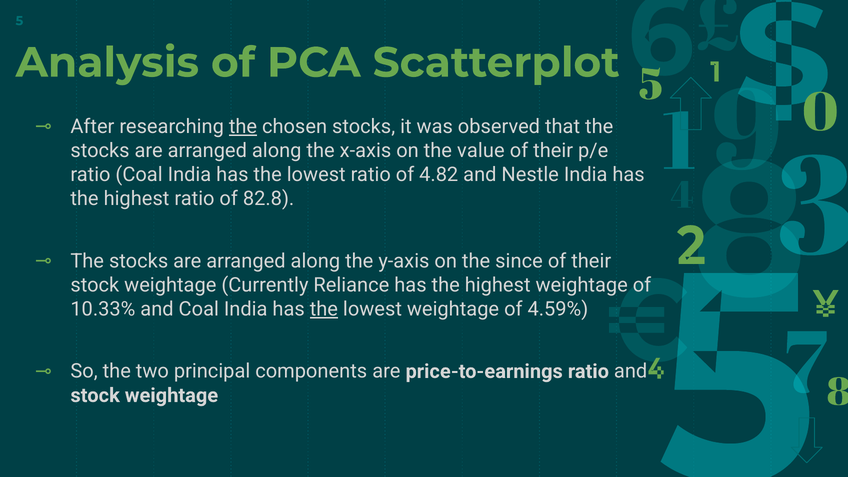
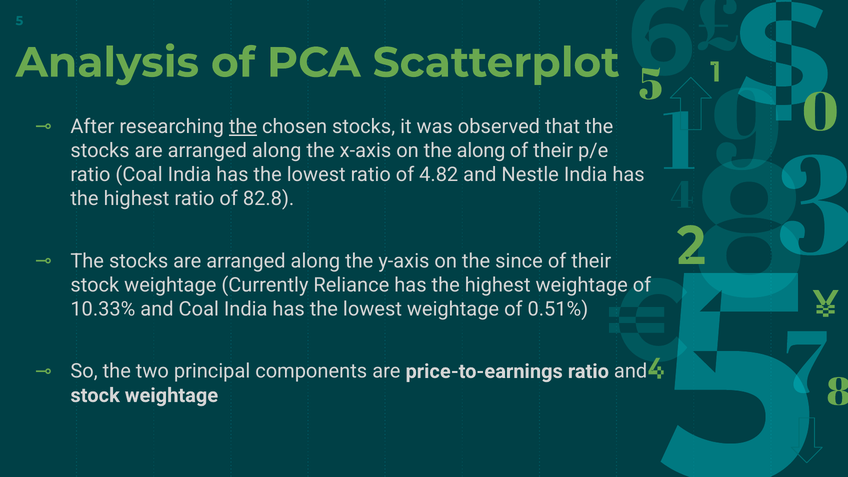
the value: value -> along
the at (324, 309) underline: present -> none
4.59%: 4.59% -> 0.51%
